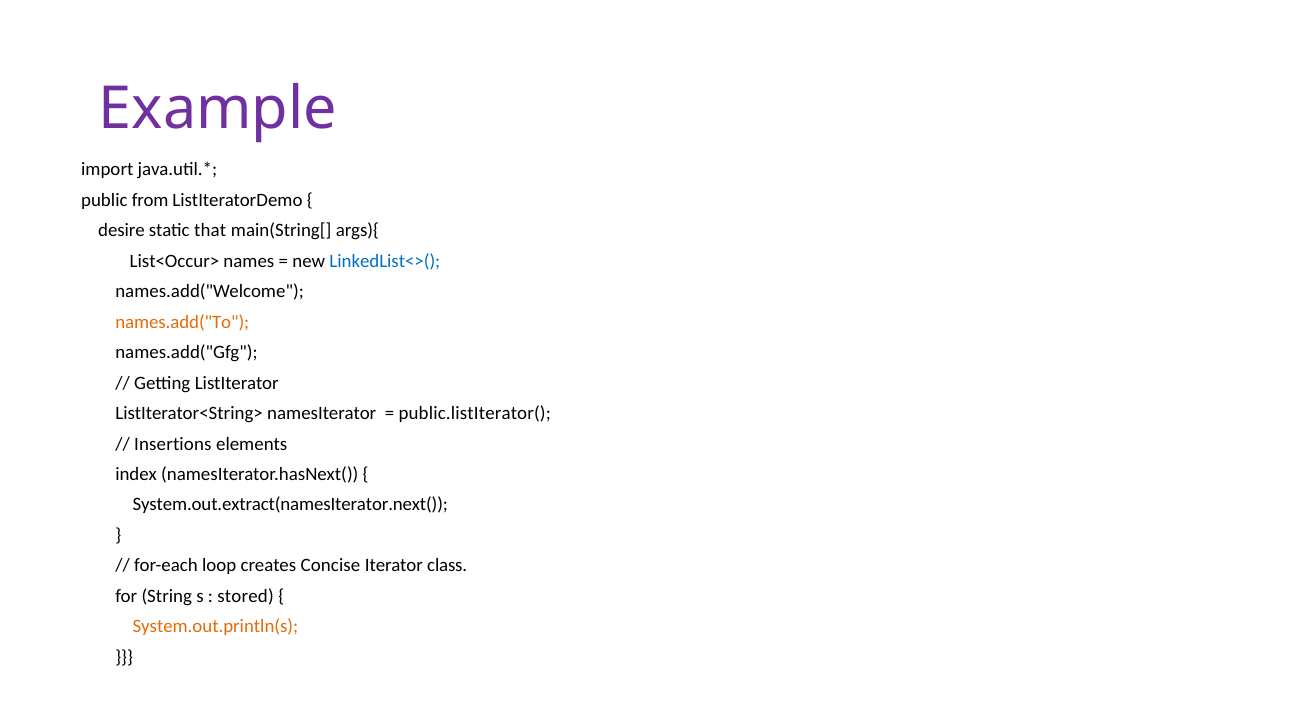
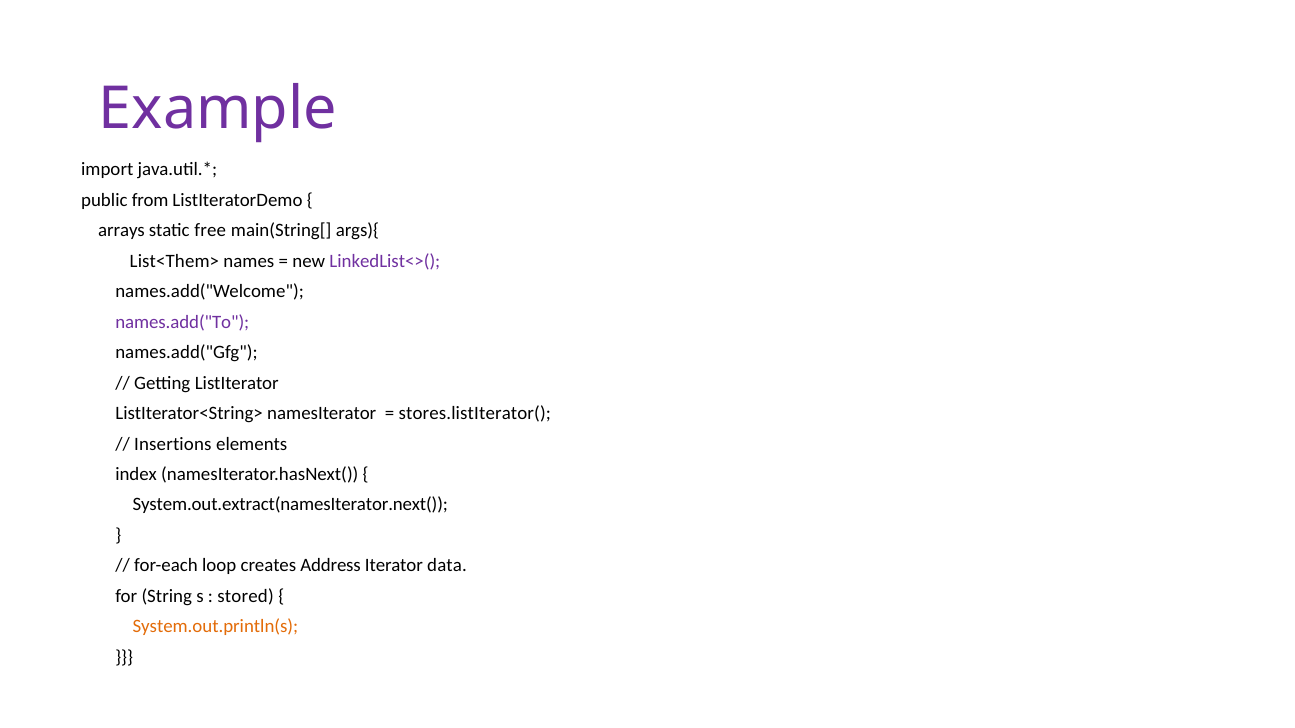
desire: desire -> arrays
that: that -> free
List<Occur>: List<Occur> -> List<Them>
LinkedList<>( colour: blue -> purple
names.add("To colour: orange -> purple
public.listIterator(: public.listIterator( -> stores.listIterator(
Concise: Concise -> Address
class: class -> data
